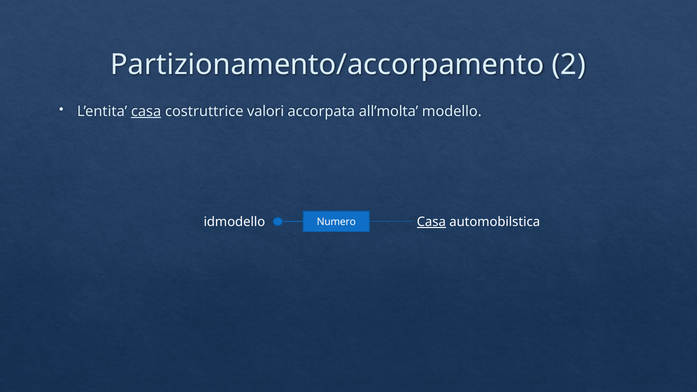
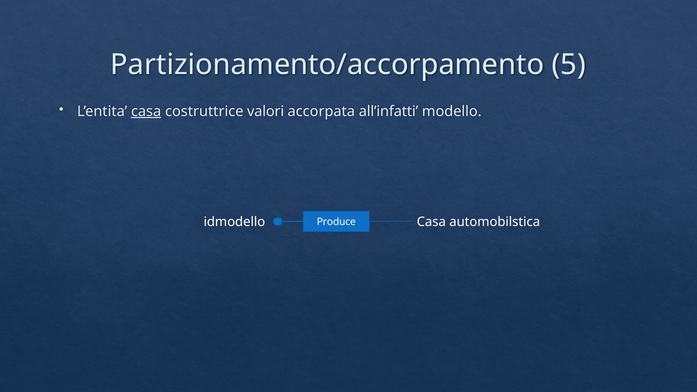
2: 2 -> 5
all’molta: all’molta -> all’infatti
Casa at (431, 222) underline: present -> none
Numero: Numero -> Produce
